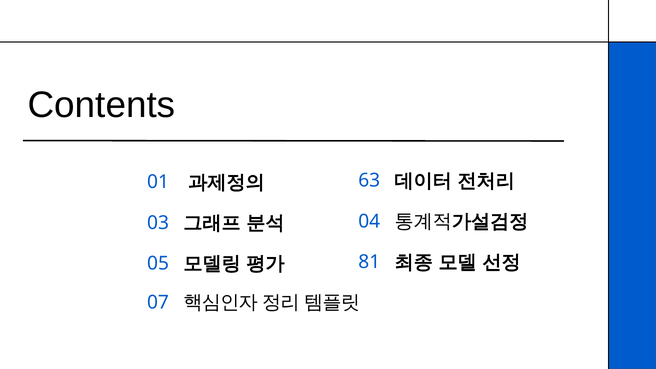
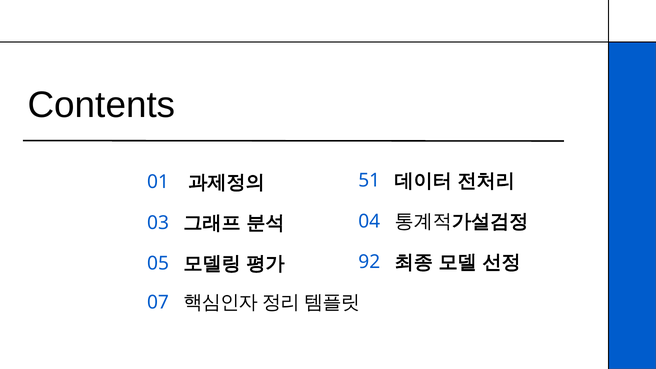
63: 63 -> 51
81: 81 -> 92
